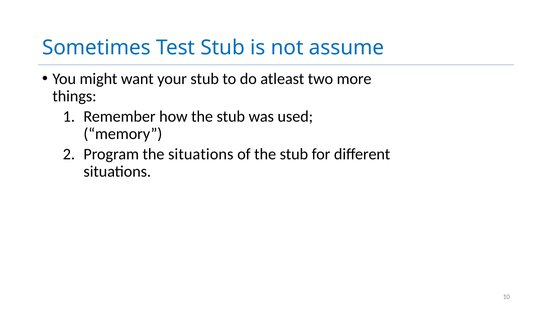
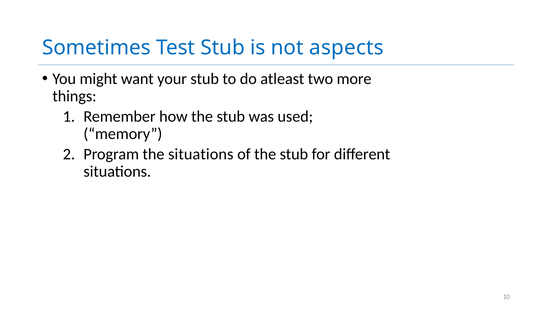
assume: assume -> aspects
